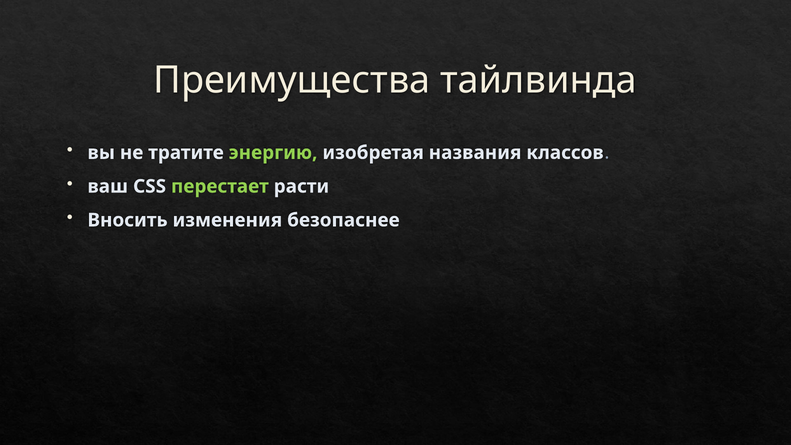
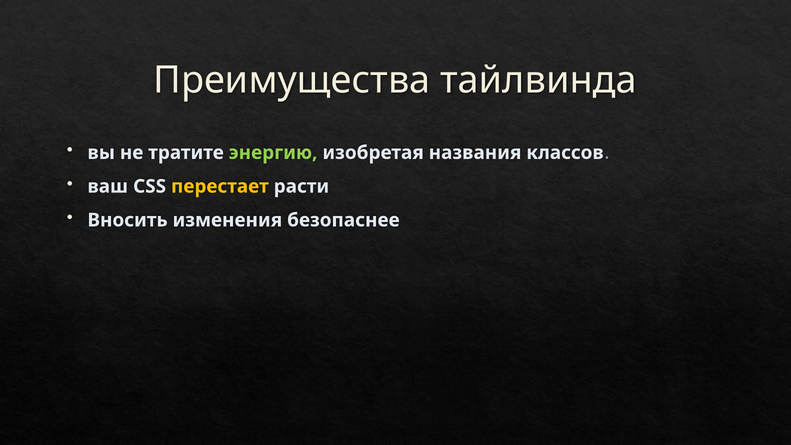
перестает colour: light green -> yellow
